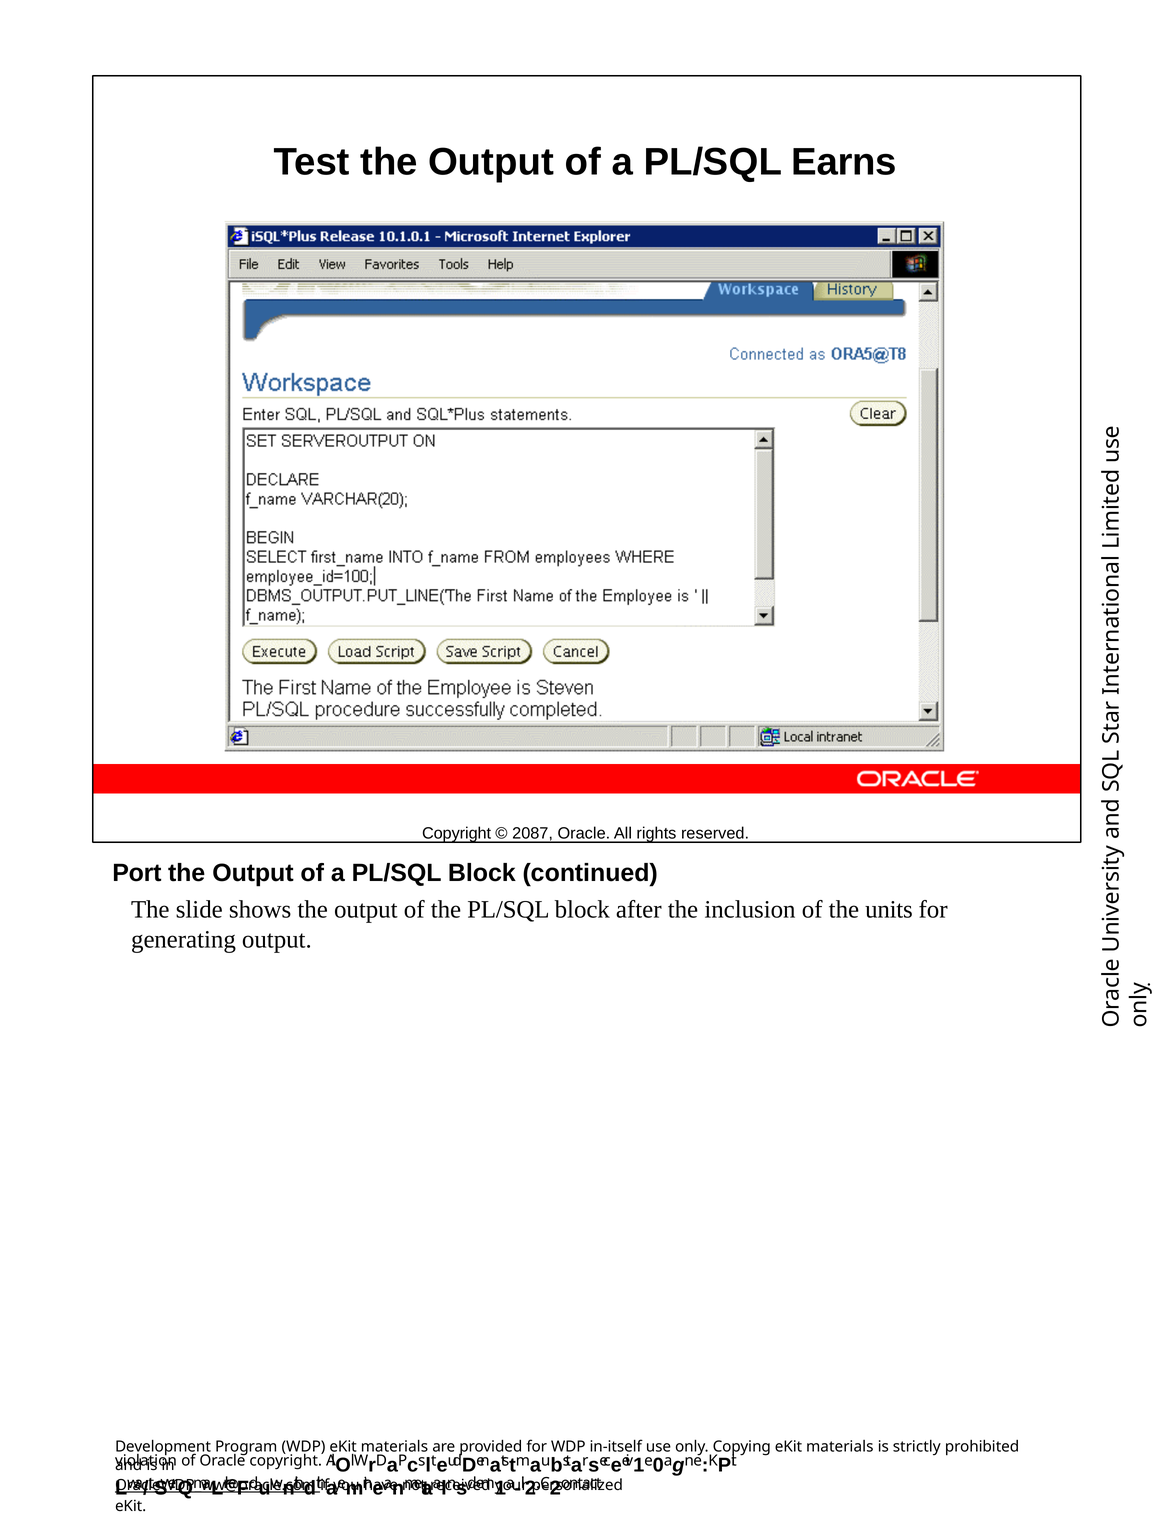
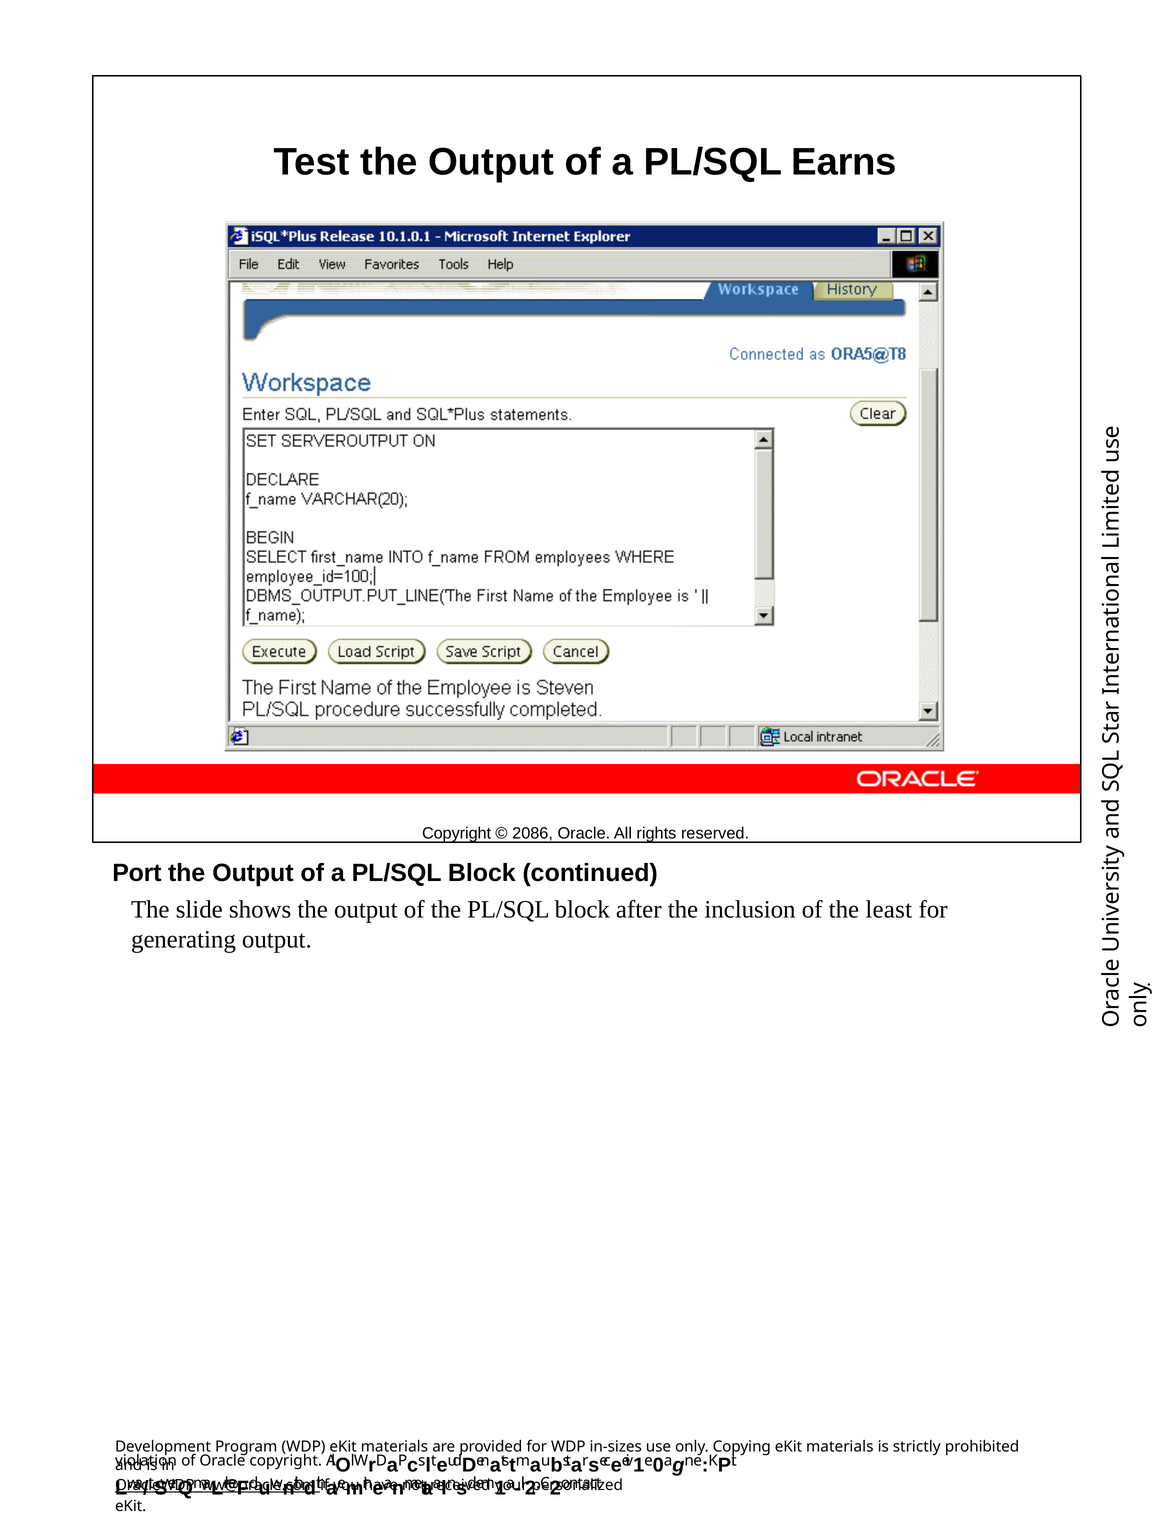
2087: 2087 -> 2086
units: units -> least
in-itself: in-itself -> in-sizes
